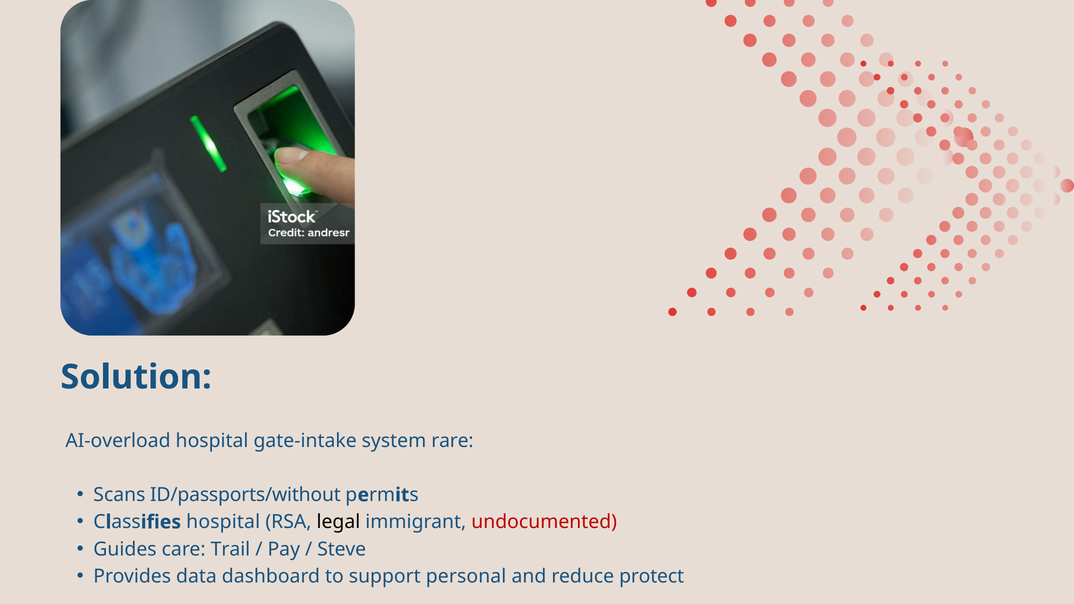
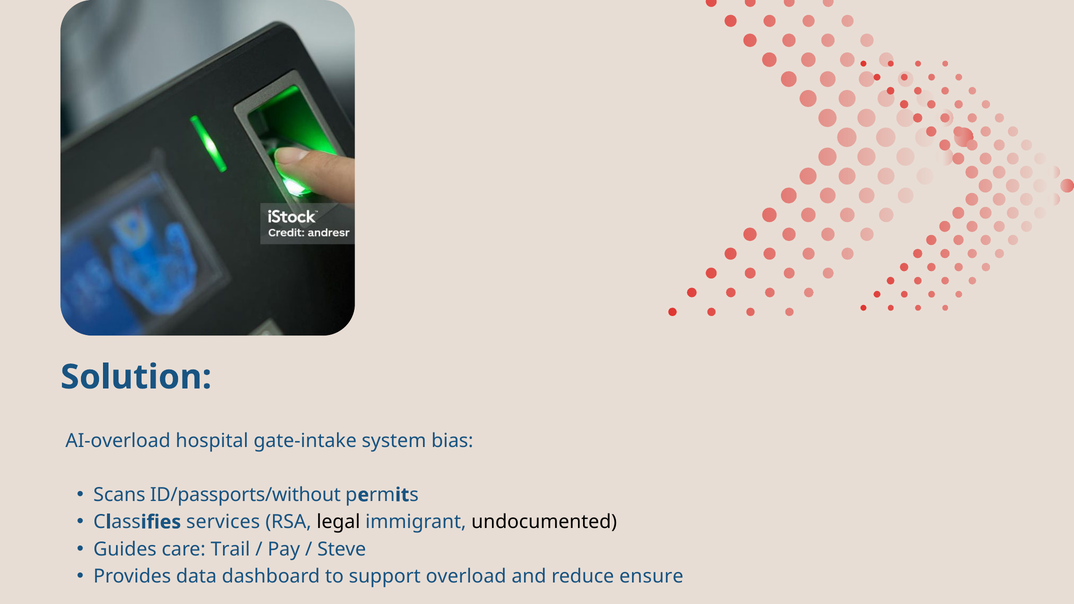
rare: rare -> bias
hospital at (223, 522): hospital -> services
undocumented colour: red -> black
personal: personal -> overload
protect: protect -> ensure
